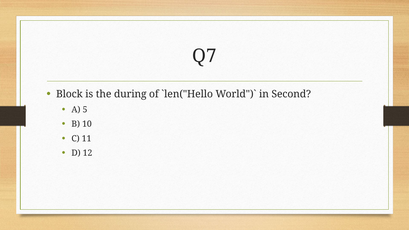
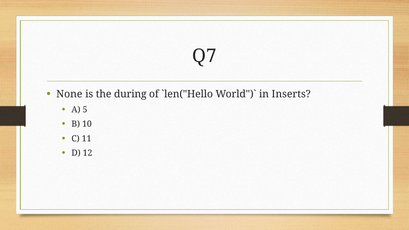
Block: Block -> None
Second: Second -> Inserts
